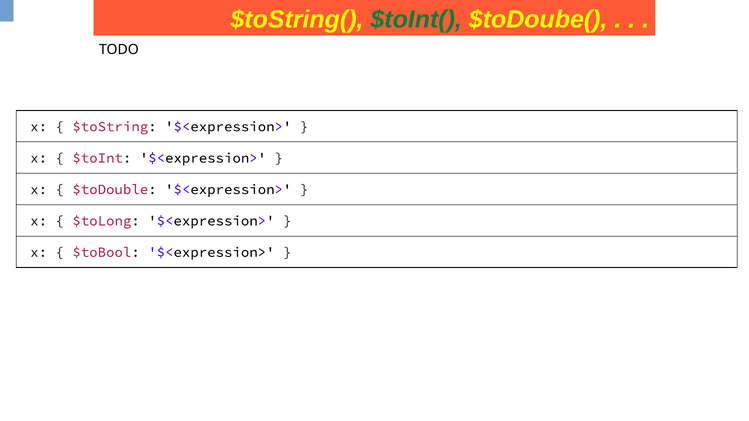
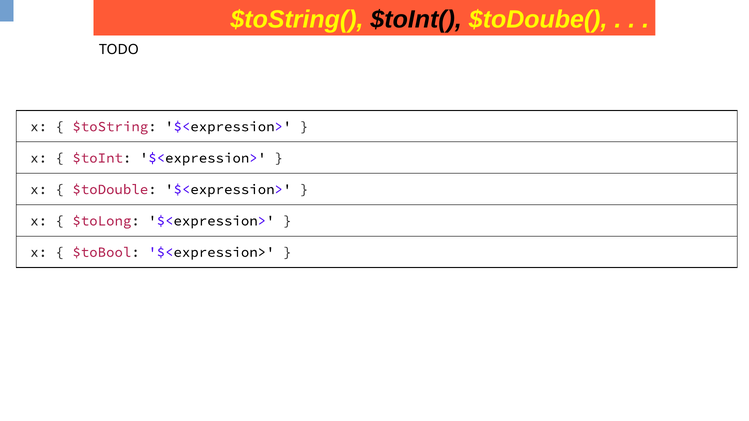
$toInt( colour: green -> black
